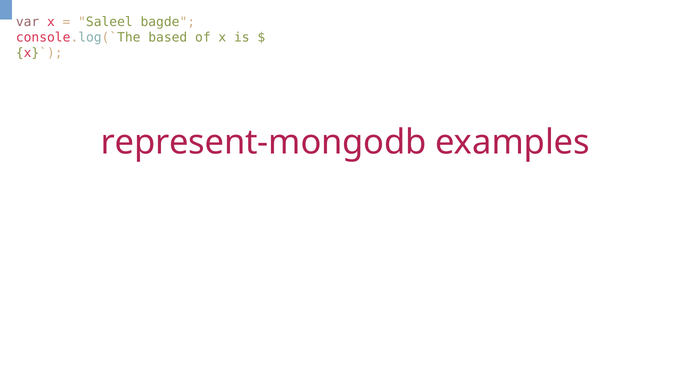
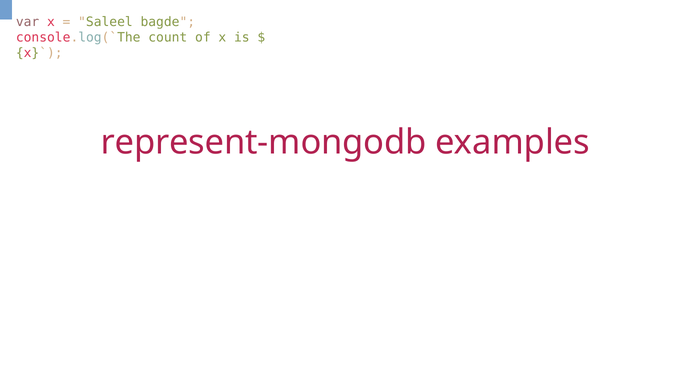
based: based -> count
